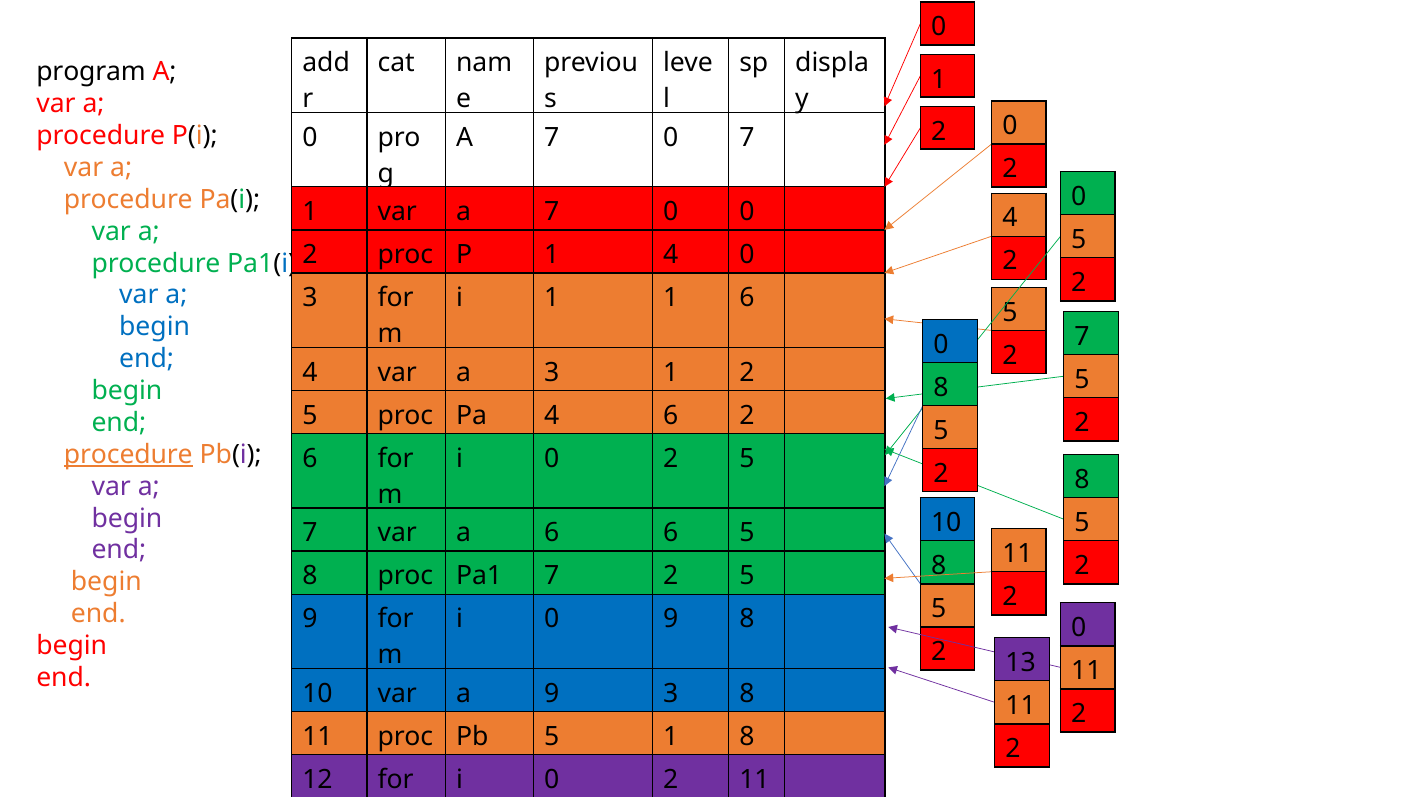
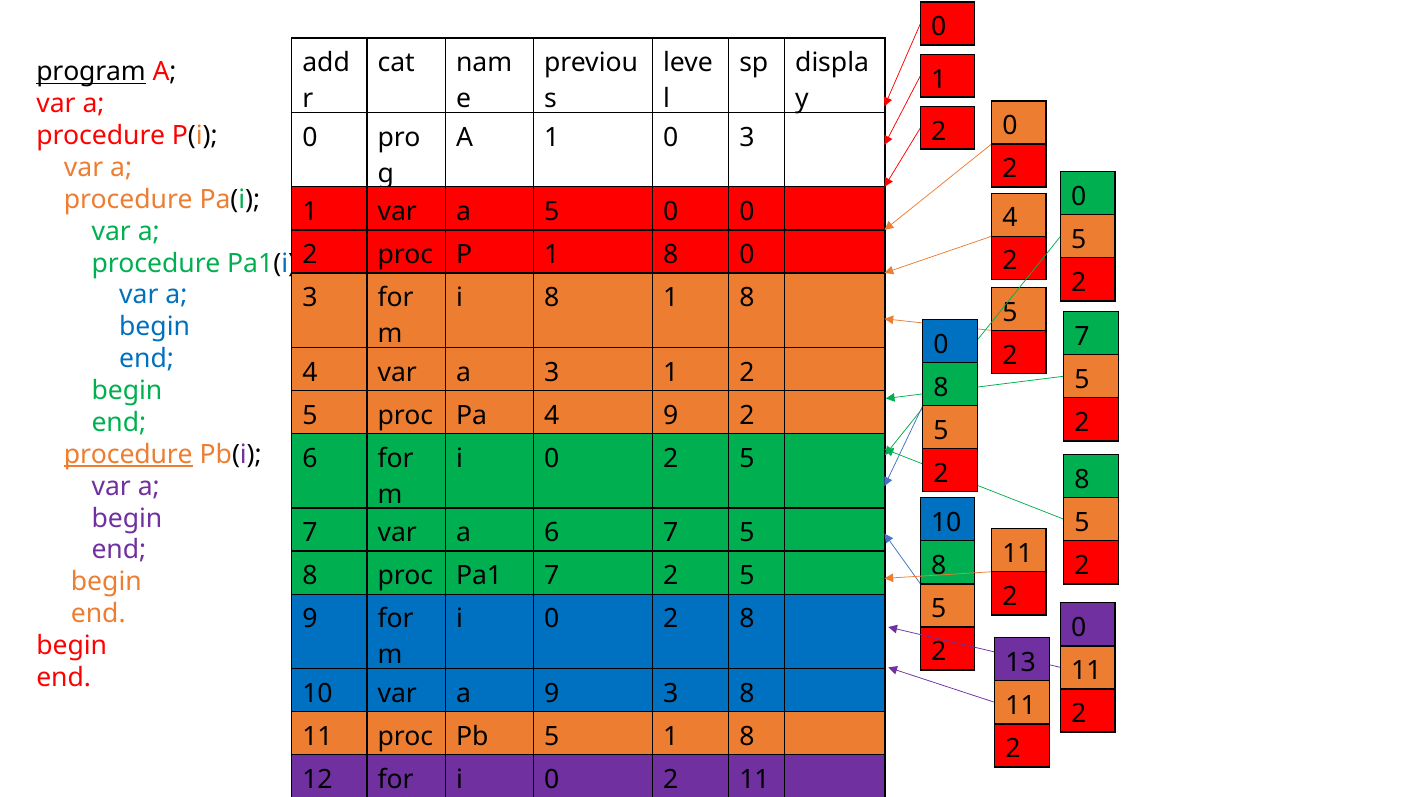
program underline: none -> present
7 at (552, 137): 7 -> 1
7 at (747, 137): 7 -> 3
var a 7: 7 -> 5
P 1 4: 4 -> 8
i 1: 1 -> 8
6 at (747, 298): 6 -> 8
4 6: 6 -> 9
6 6: 6 -> 7
9 at (671, 619): 9 -> 2
